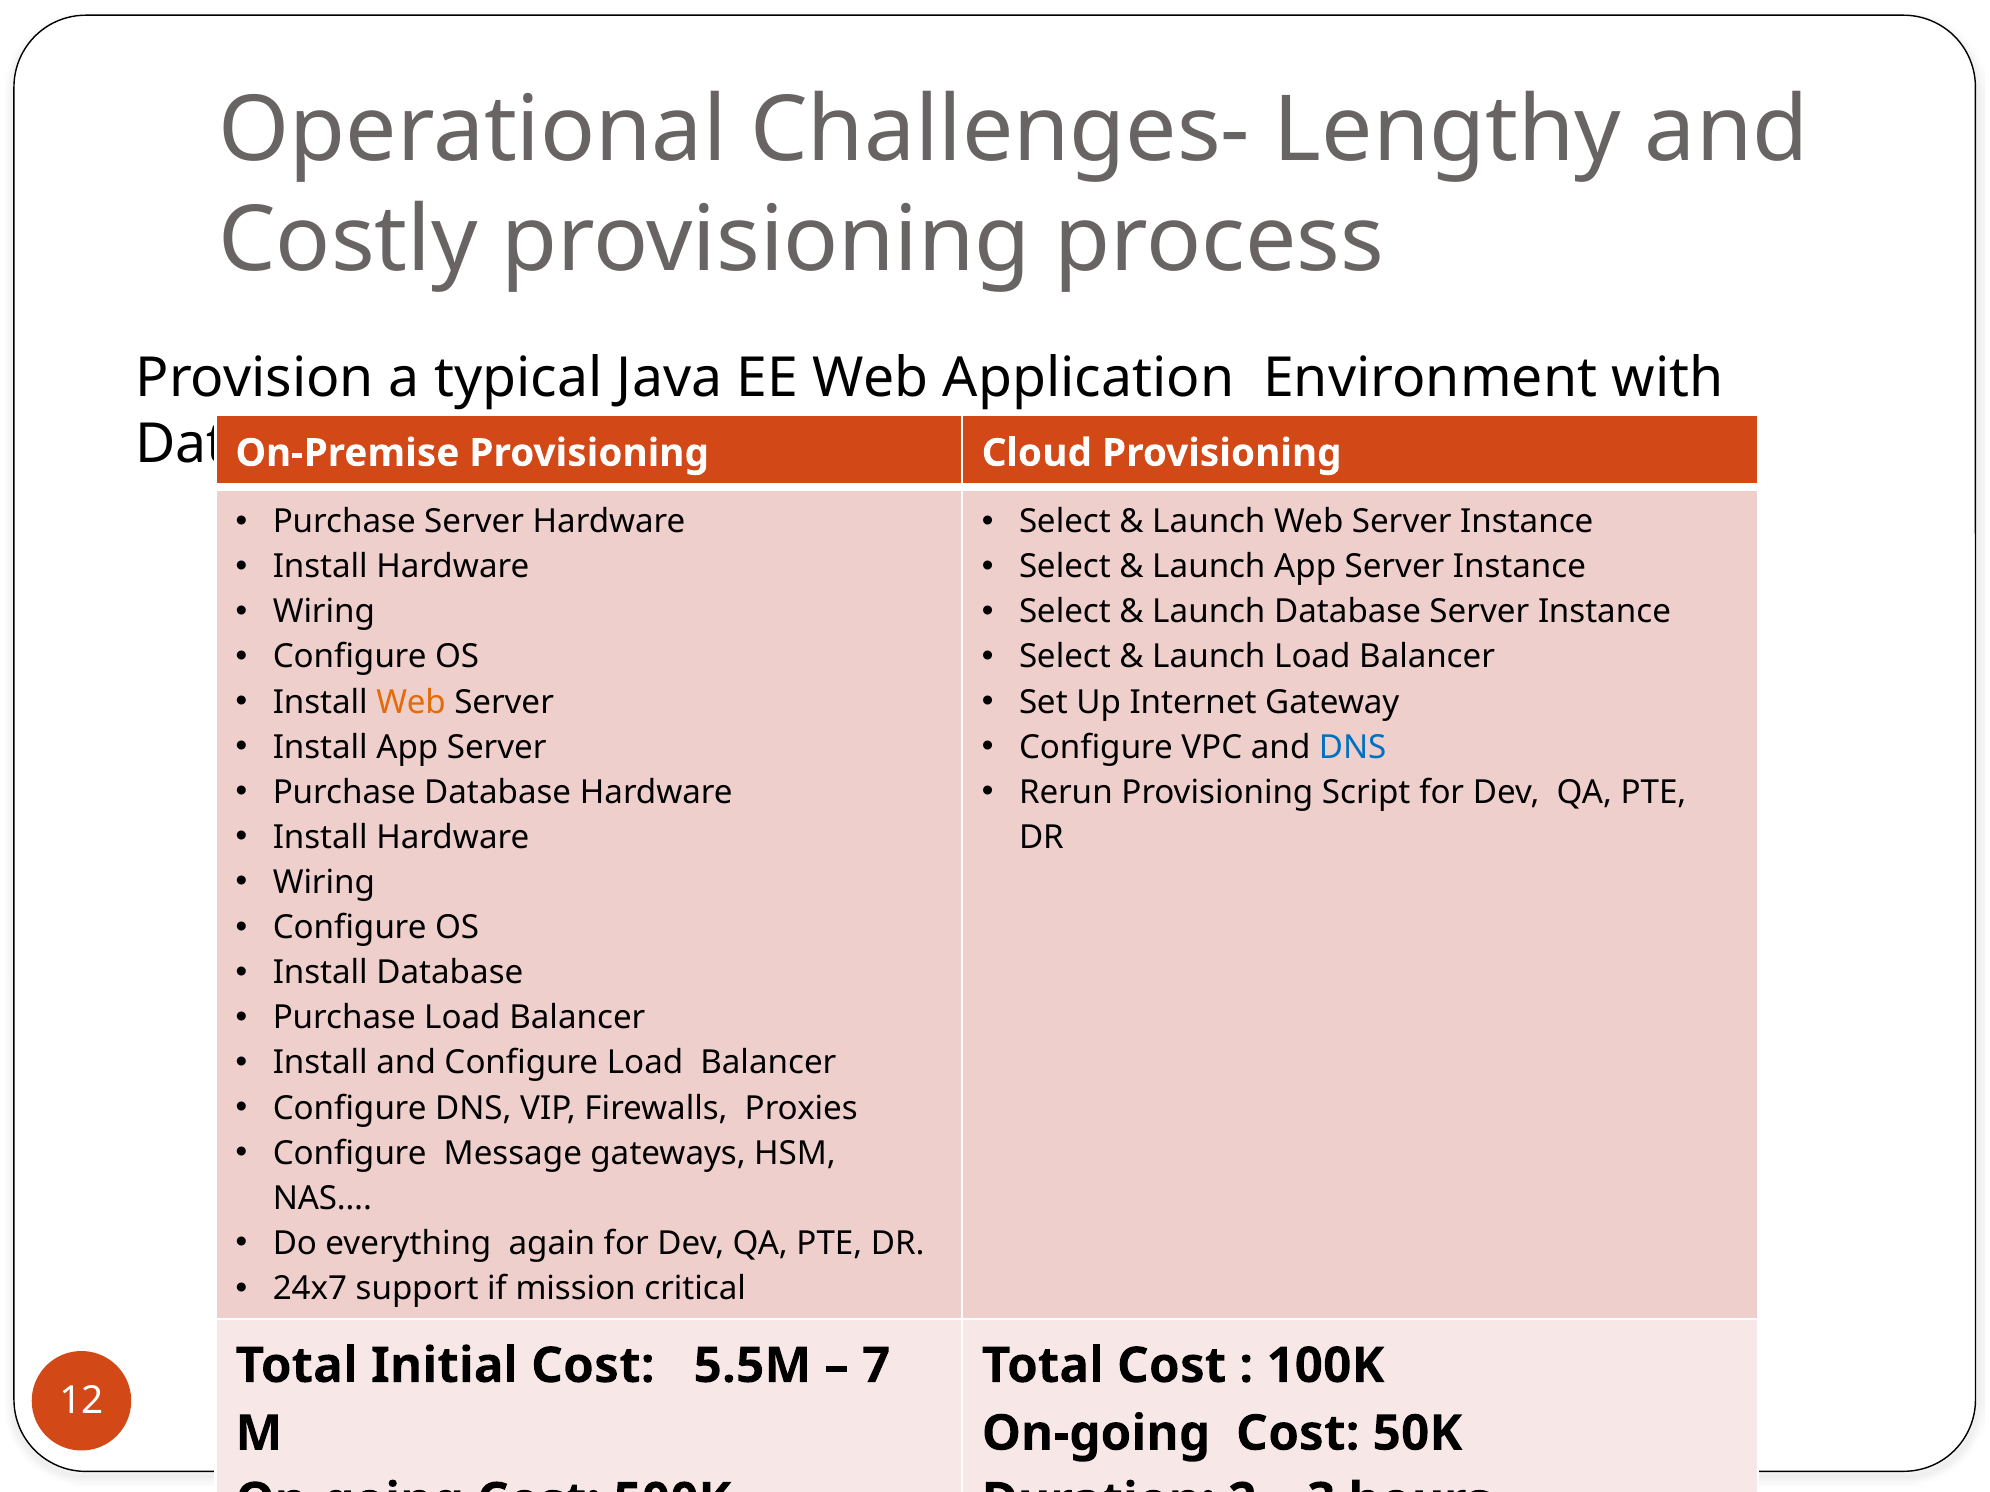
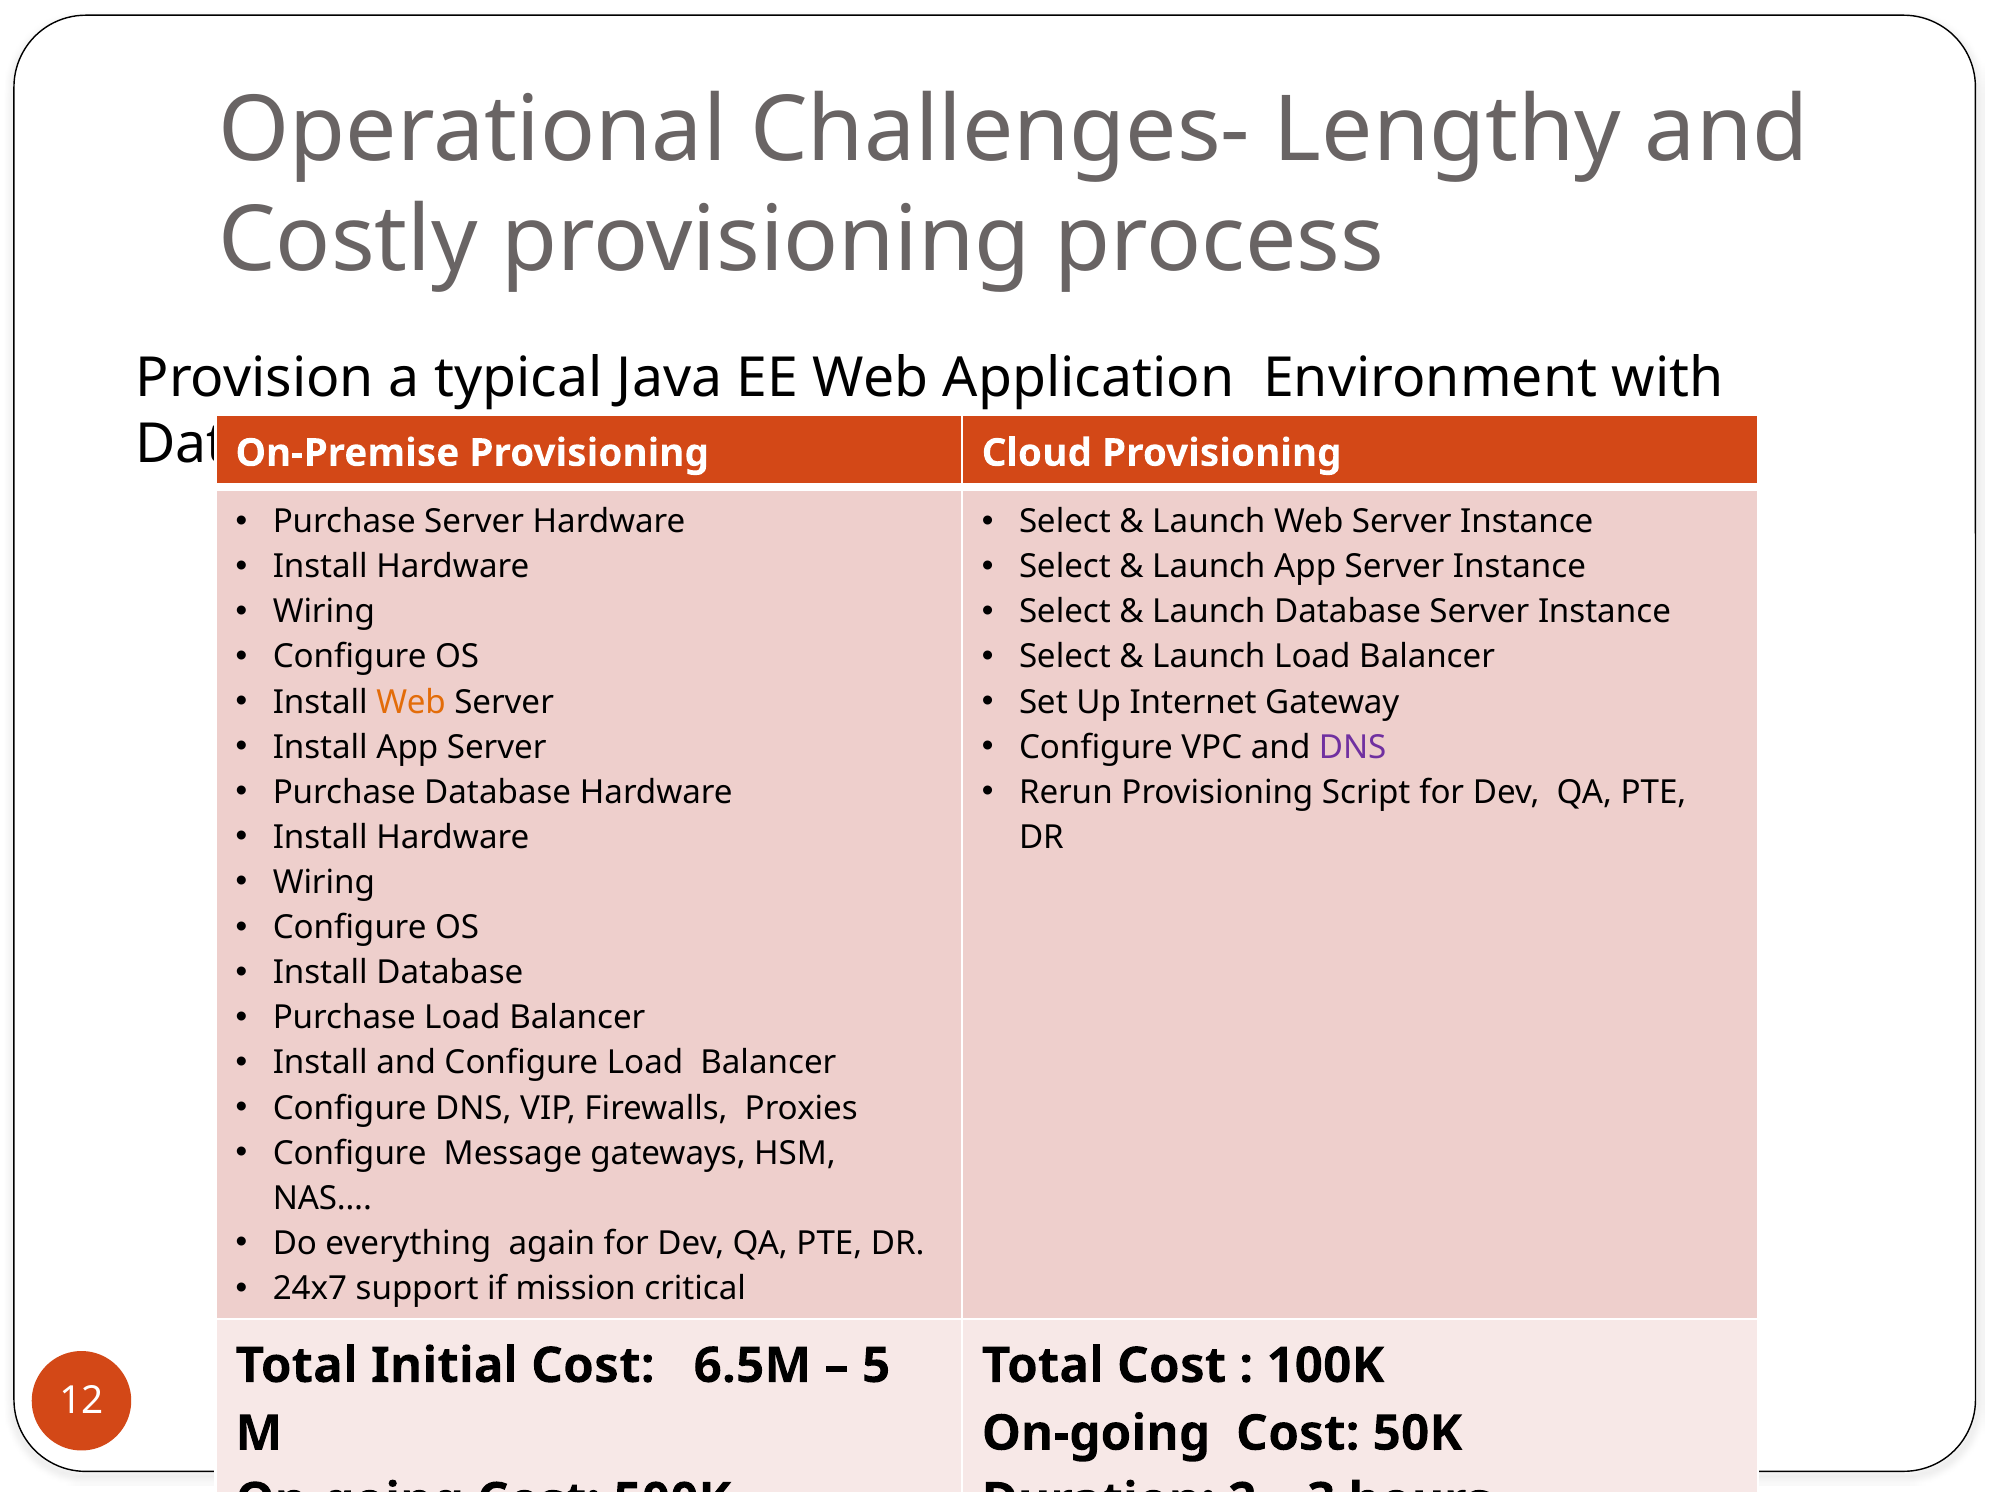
DNS at (1353, 747) colour: blue -> purple
5.5M: 5.5M -> 6.5M
7: 7 -> 5
